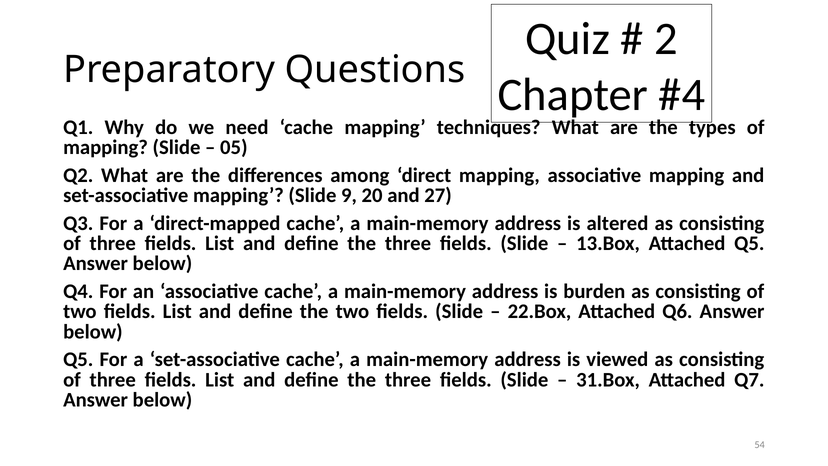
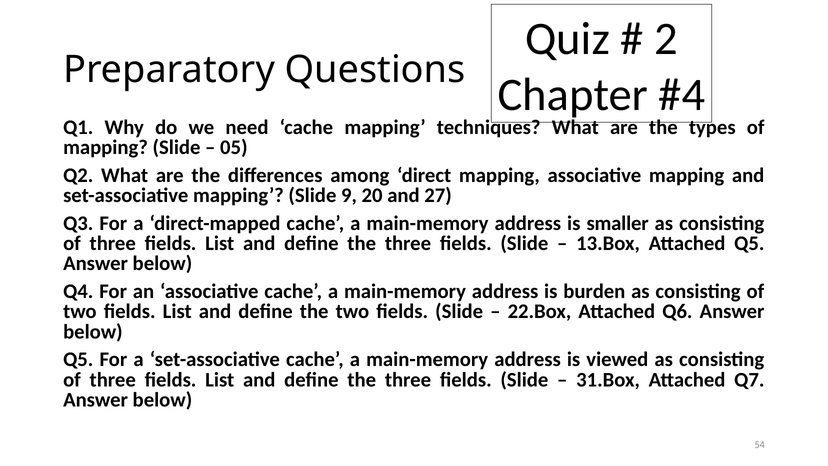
altered: altered -> smaller
